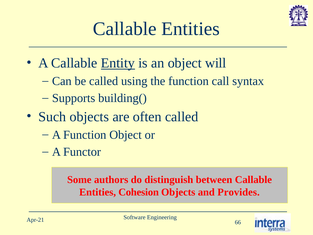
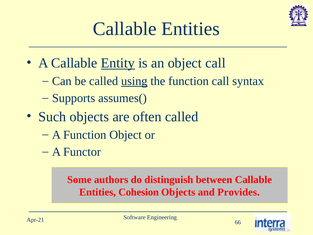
object will: will -> call
using underline: none -> present
building(: building( -> assumes(
